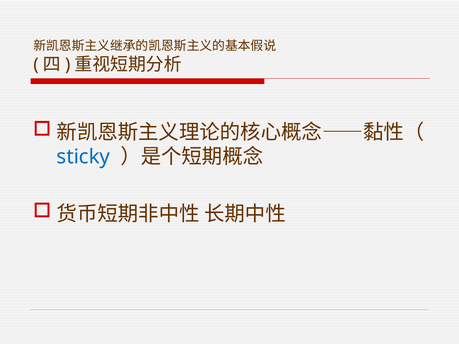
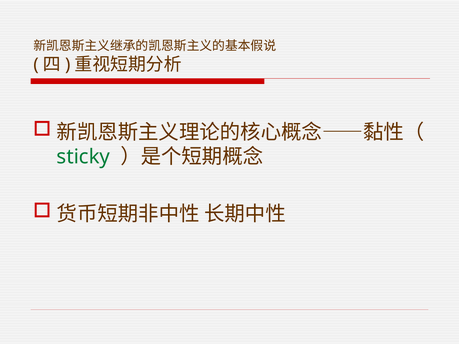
sticky colour: blue -> green
